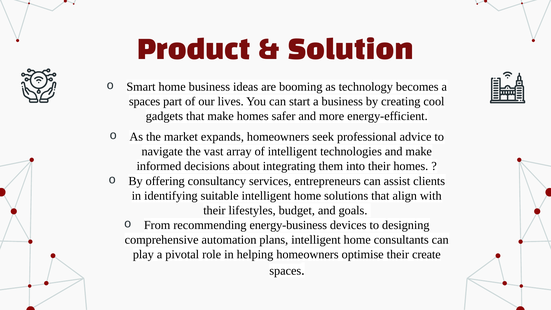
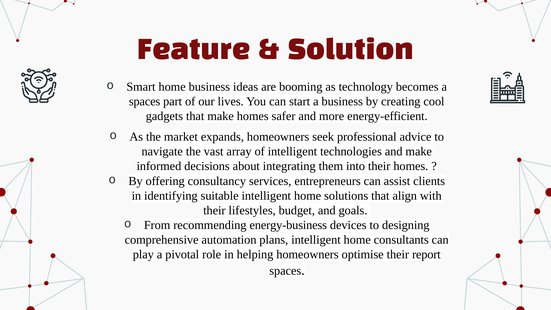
Product: Product -> Feature
create: create -> report
